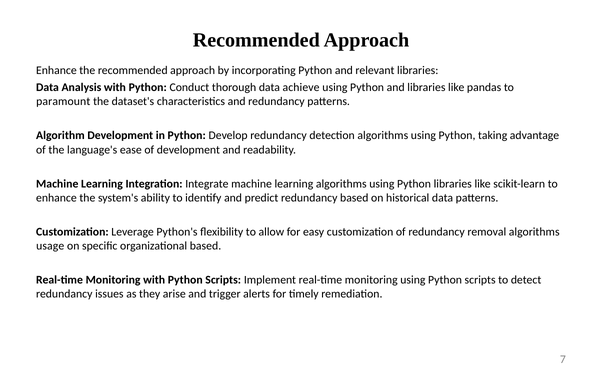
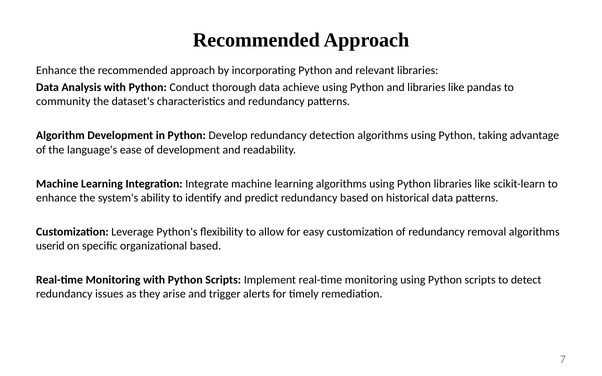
paramount: paramount -> community
usage: usage -> userid
